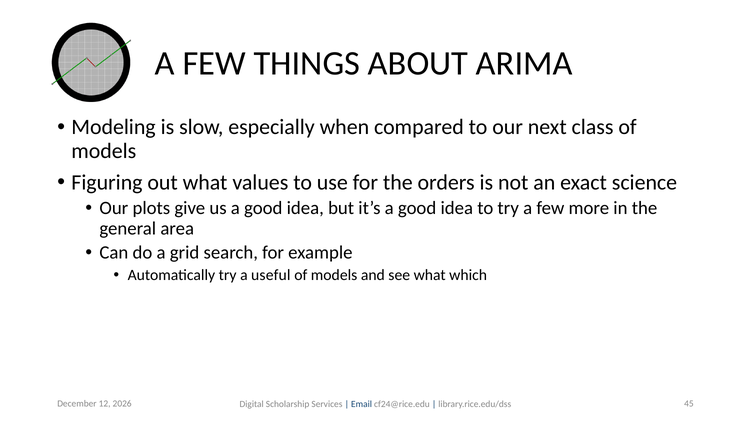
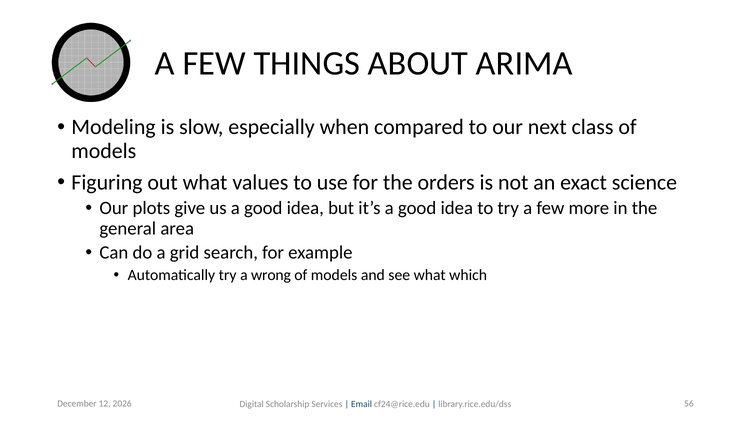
useful: useful -> wrong
45: 45 -> 56
